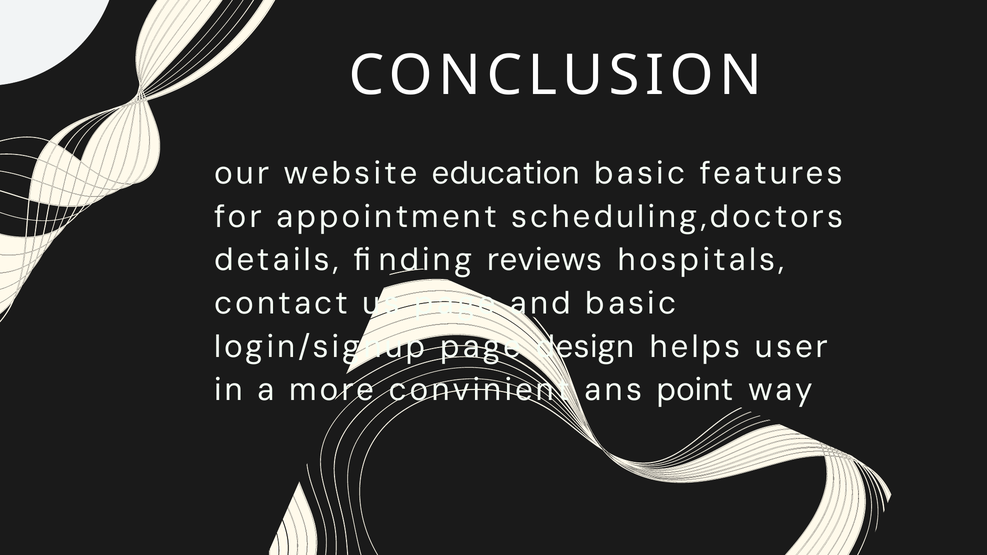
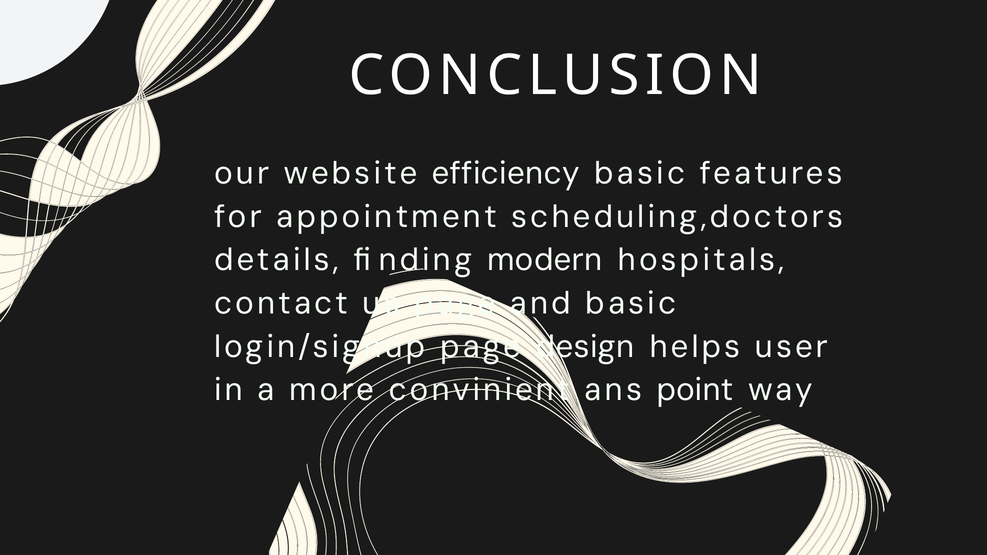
education: education -> efficiency
reviews: reviews -> modern
